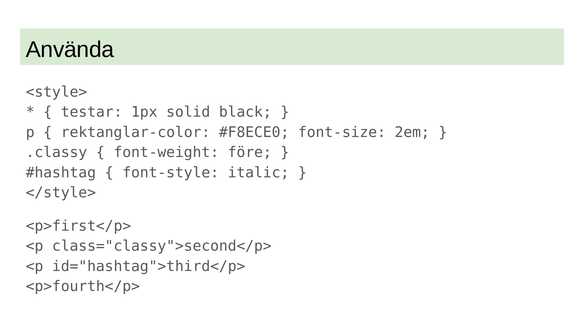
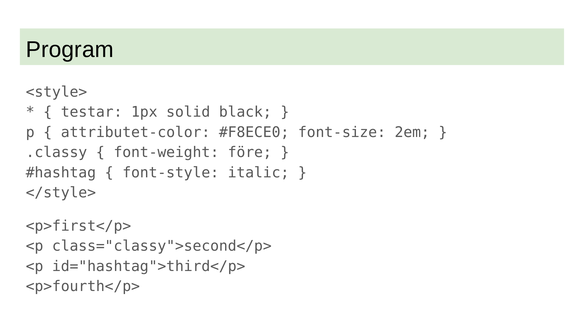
Använda: Använda -> Program
rektanglar-color: rektanglar-color -> attributet-color
